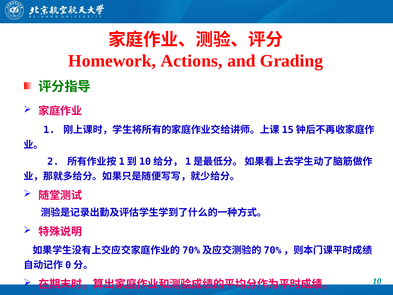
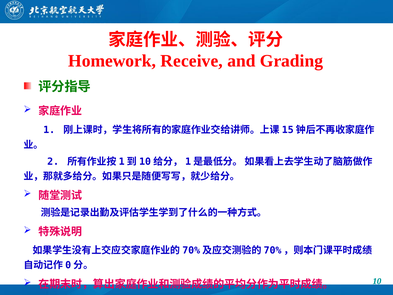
Actions: Actions -> Receive
